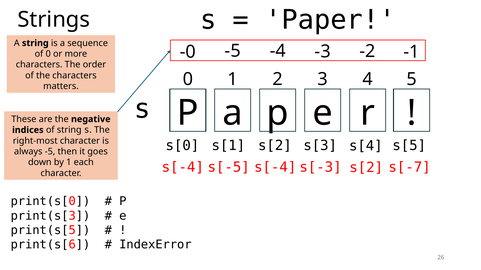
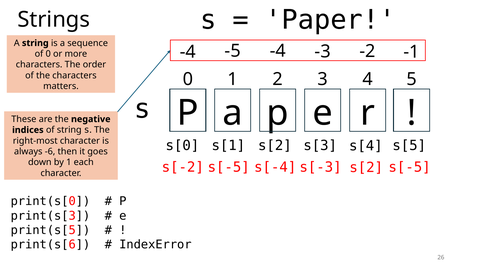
-0 at (188, 52): -0 -> -4
always -5: -5 -> -6
s[-4: s[-4 -> s[-2
s[2 s[-7: s[-7 -> s[-5
